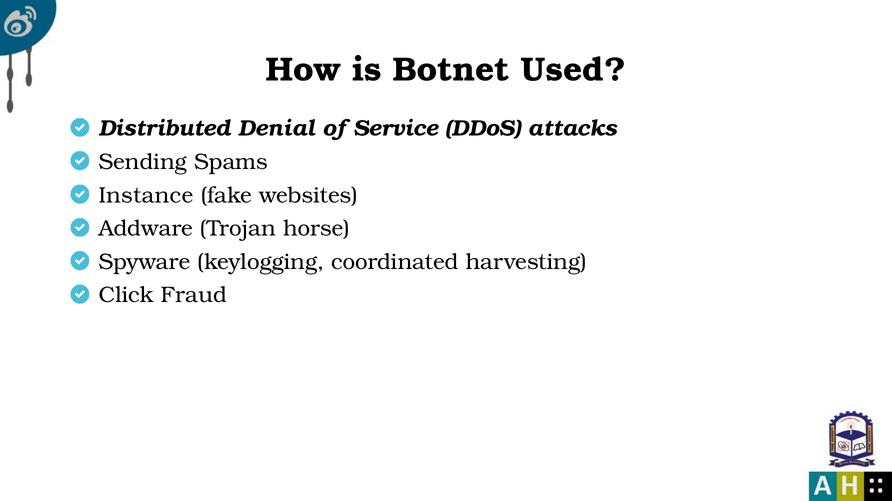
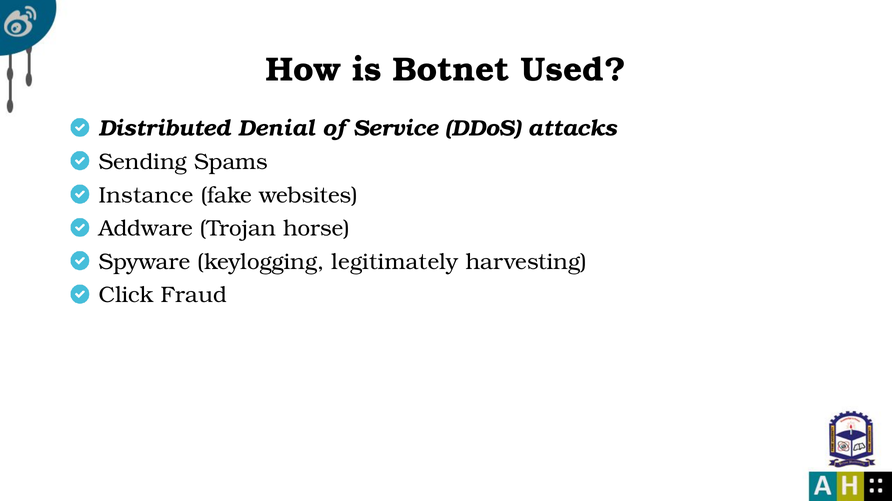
coordinated: coordinated -> legitimately
